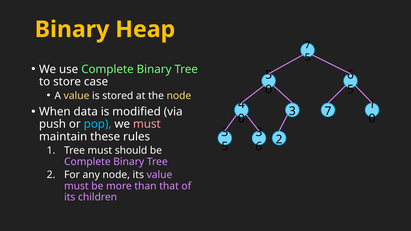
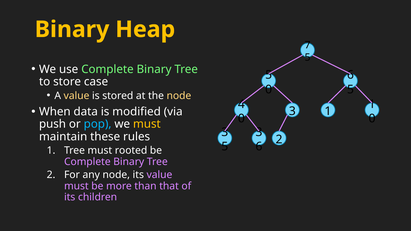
3 7: 7 -> 1
must at (147, 124) colour: pink -> yellow
should: should -> rooted
